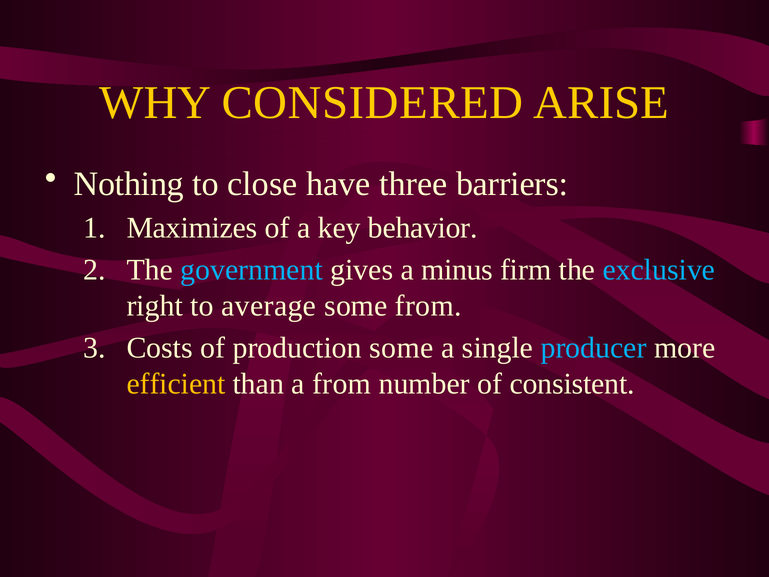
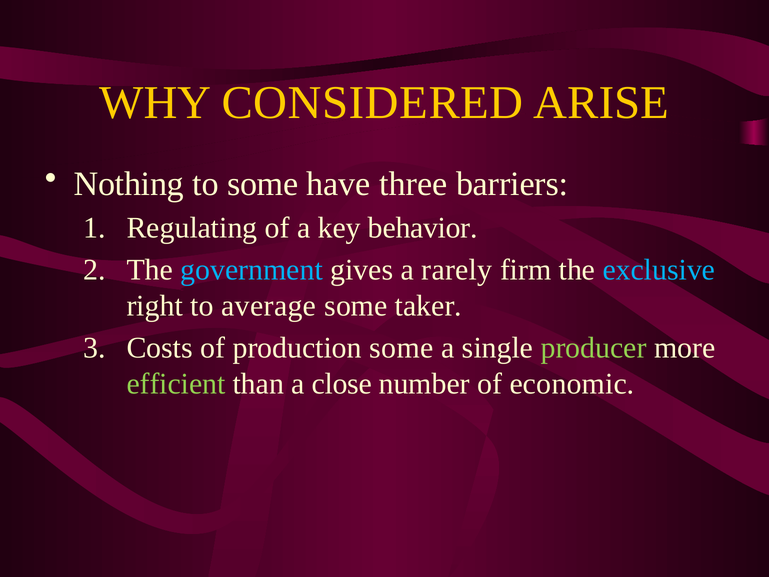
to close: close -> some
Maximizes: Maximizes -> Regulating
minus: minus -> rarely
some from: from -> taker
producer colour: light blue -> light green
efficient colour: yellow -> light green
a from: from -> close
consistent: consistent -> economic
